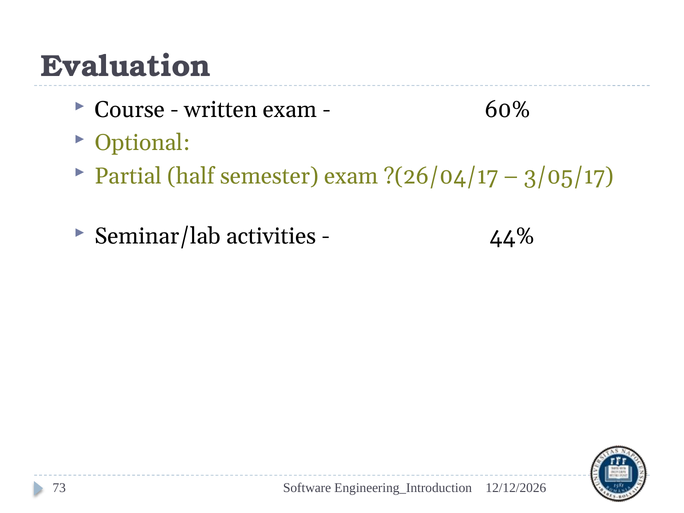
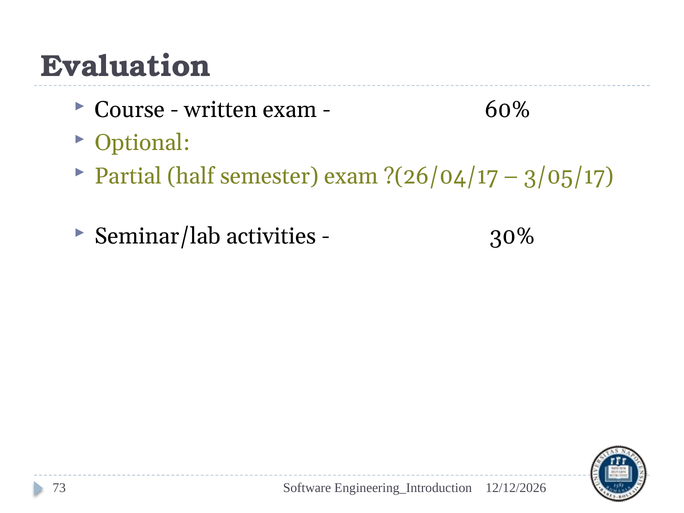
44%: 44% -> 30%
